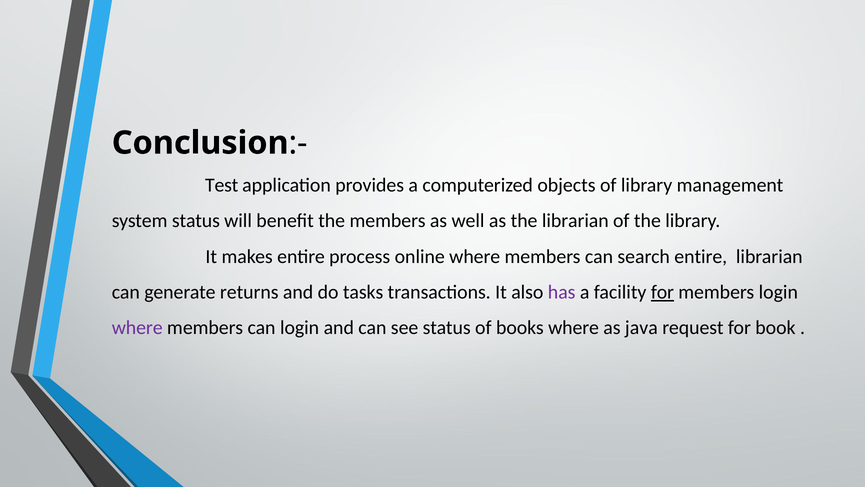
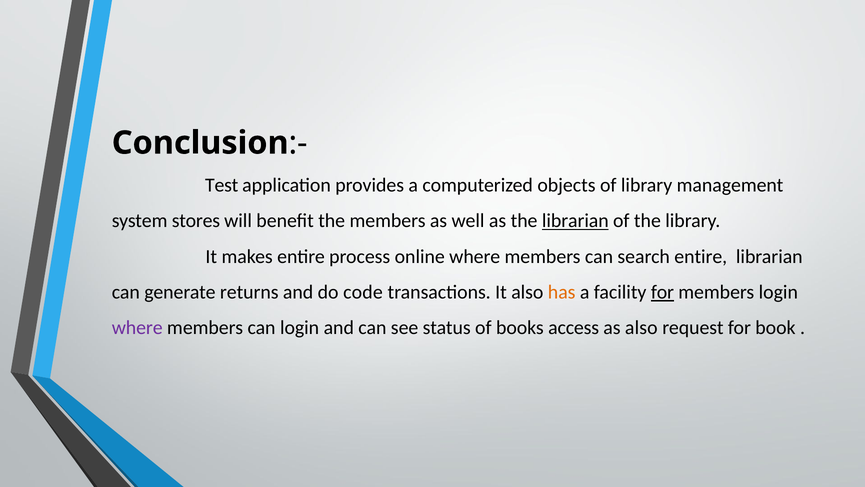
system status: status -> stores
librarian at (575, 221) underline: none -> present
tasks: tasks -> code
has colour: purple -> orange
books where: where -> access
as java: java -> also
